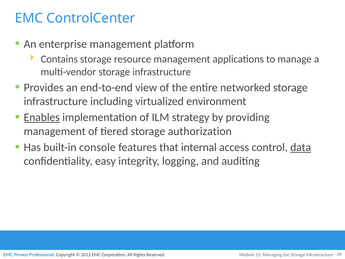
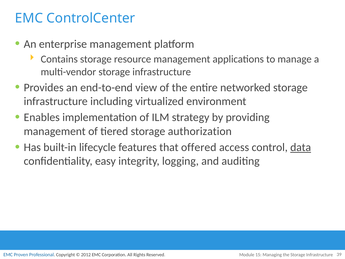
Enables underline: present -> none
console: console -> lifecycle
internal: internal -> offered
